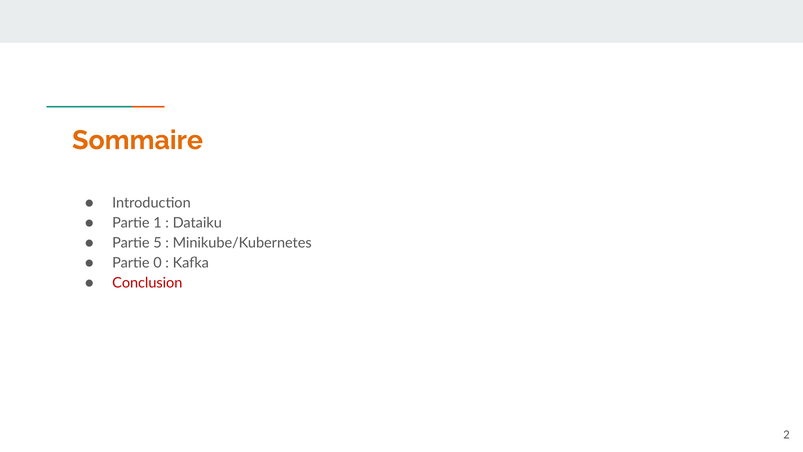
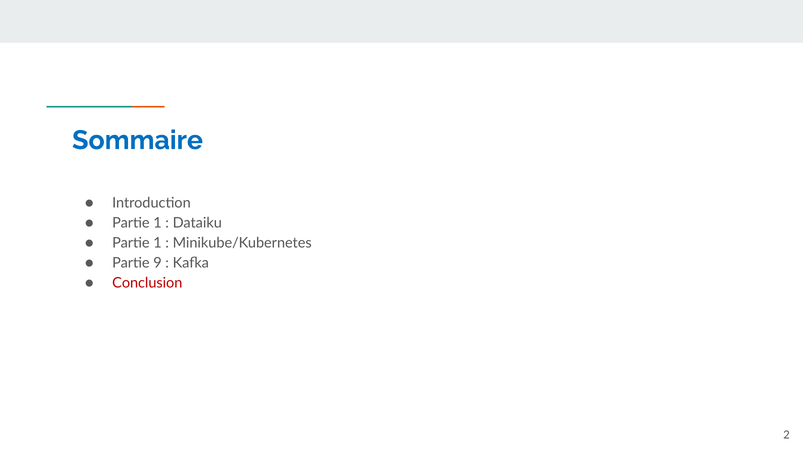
Sommaire colour: orange -> blue
5 at (158, 243): 5 -> 1
0: 0 -> 9
